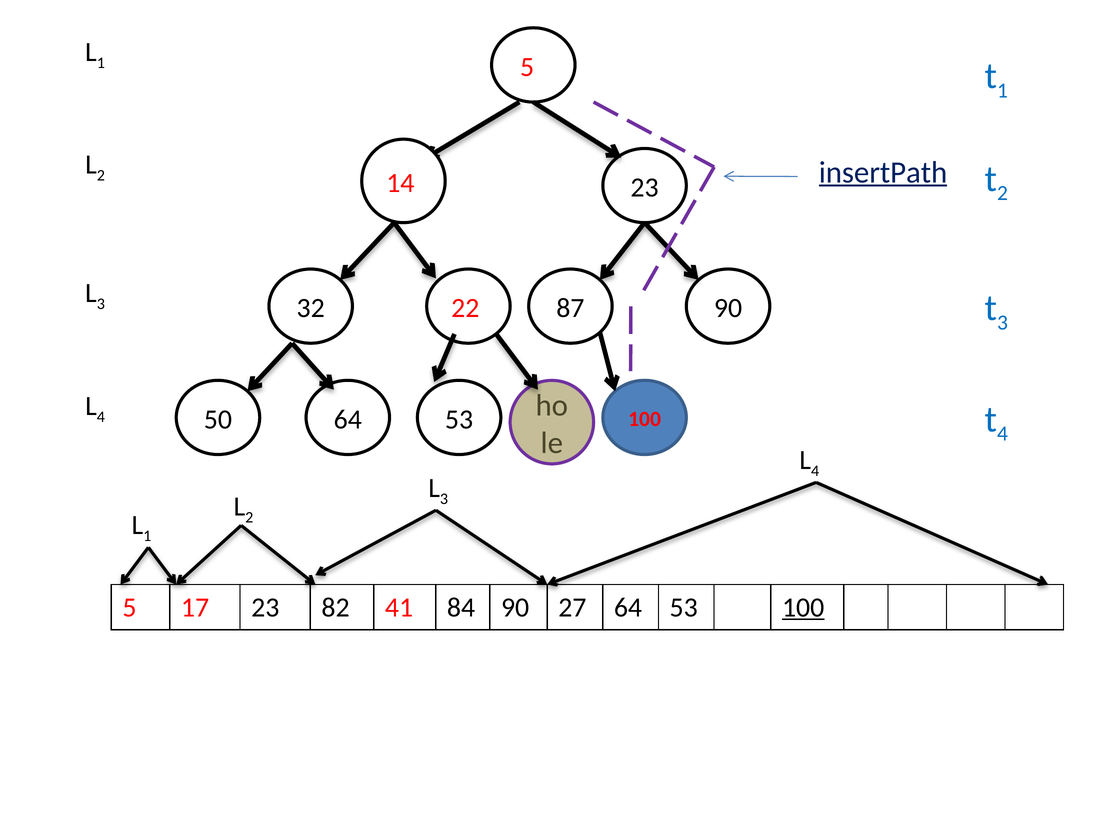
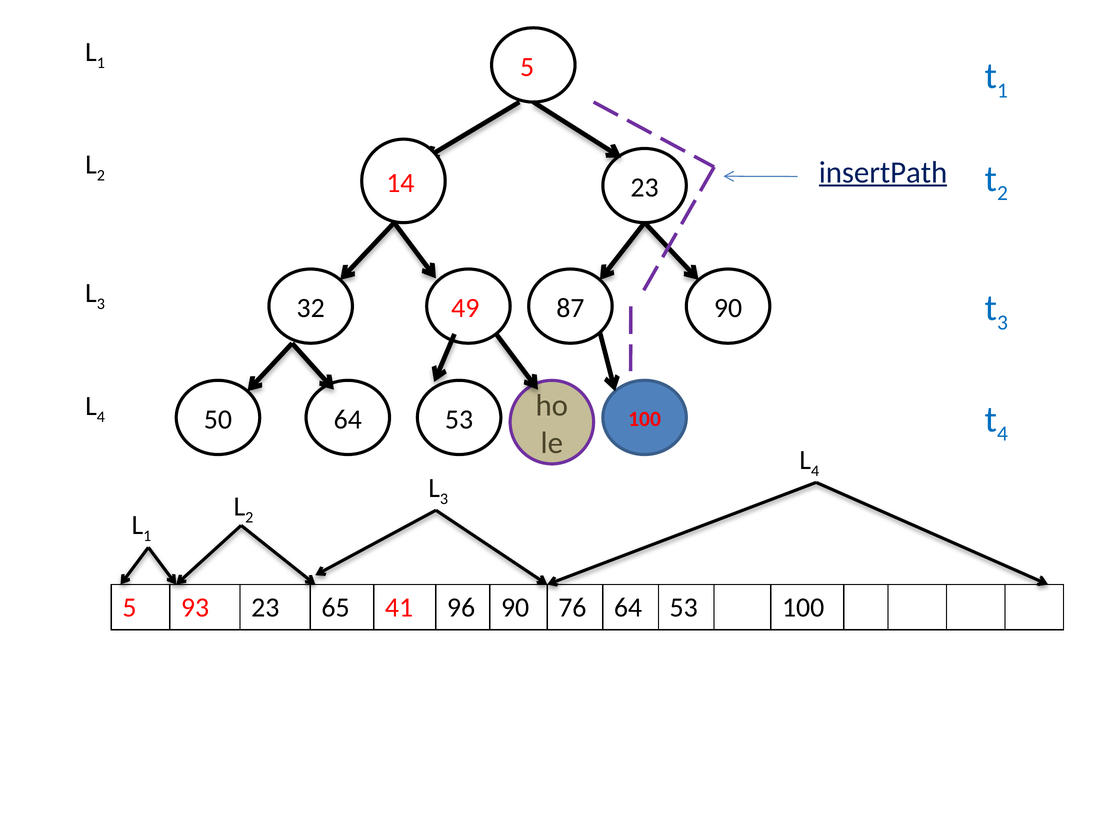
22: 22 -> 49
17: 17 -> 93
82: 82 -> 65
84: 84 -> 96
27: 27 -> 76
100 at (803, 607) underline: present -> none
